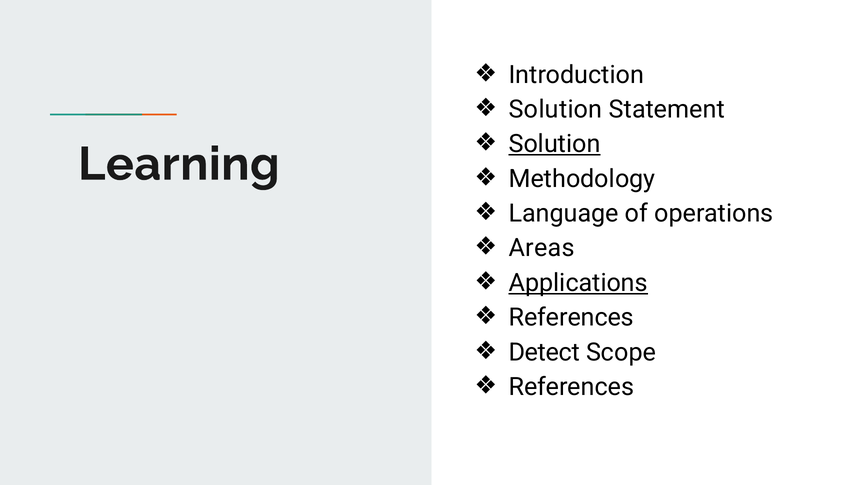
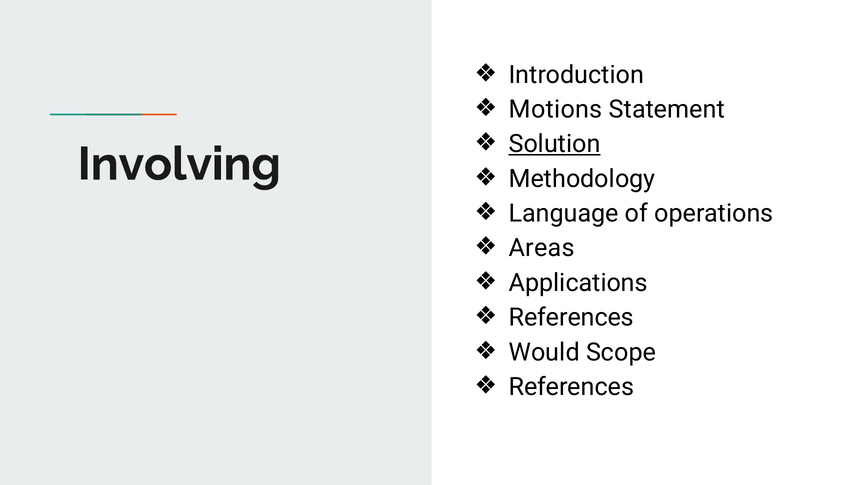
Solution at (556, 110): Solution -> Motions
Learning: Learning -> Involving
Applications underline: present -> none
Detect: Detect -> Would
